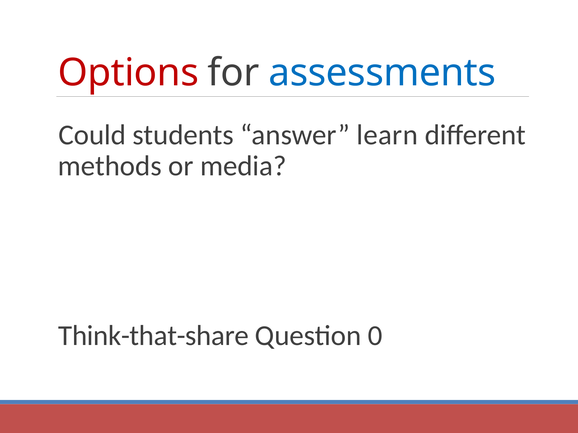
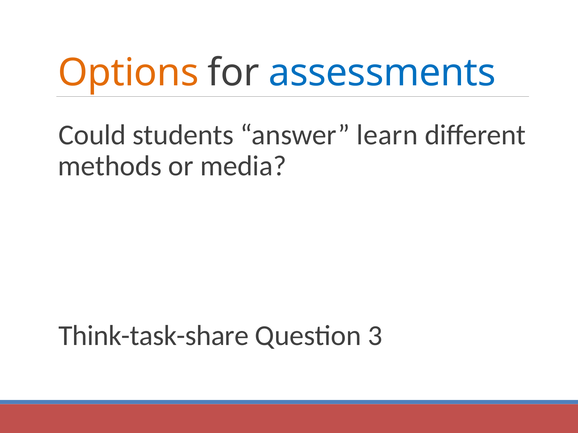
Options colour: red -> orange
Think-that-share: Think-that-share -> Think-task-share
0: 0 -> 3
